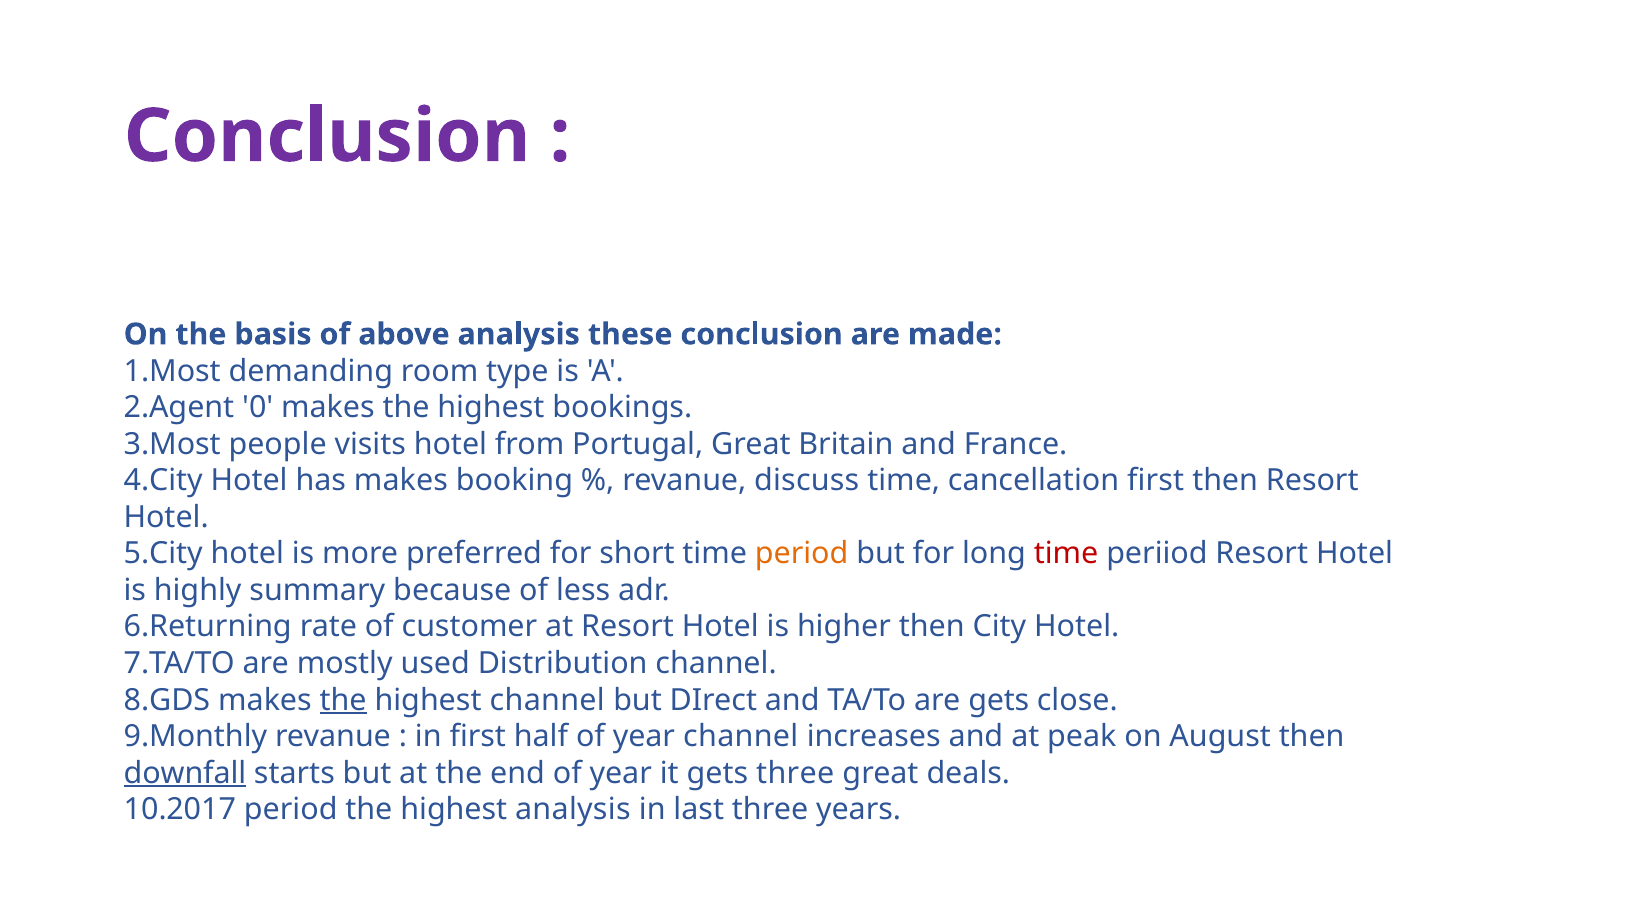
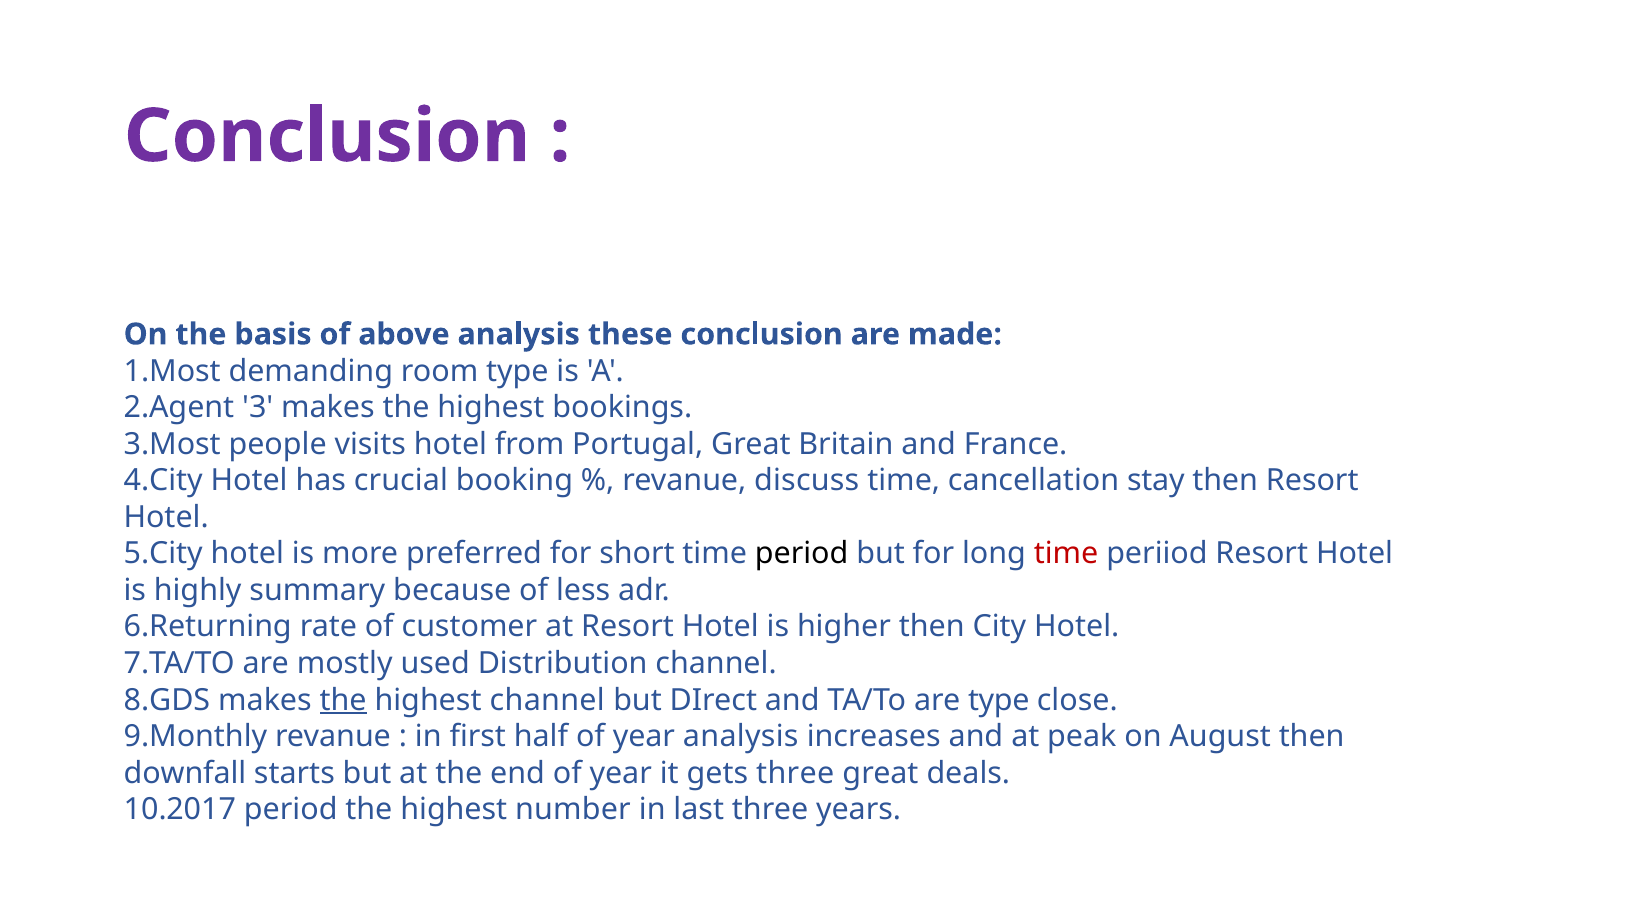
0: 0 -> 3
has makes: makes -> crucial
cancellation first: first -> stay
period at (802, 554) colour: orange -> black
are gets: gets -> type
year channel: channel -> analysis
downfall underline: present -> none
highest analysis: analysis -> number
